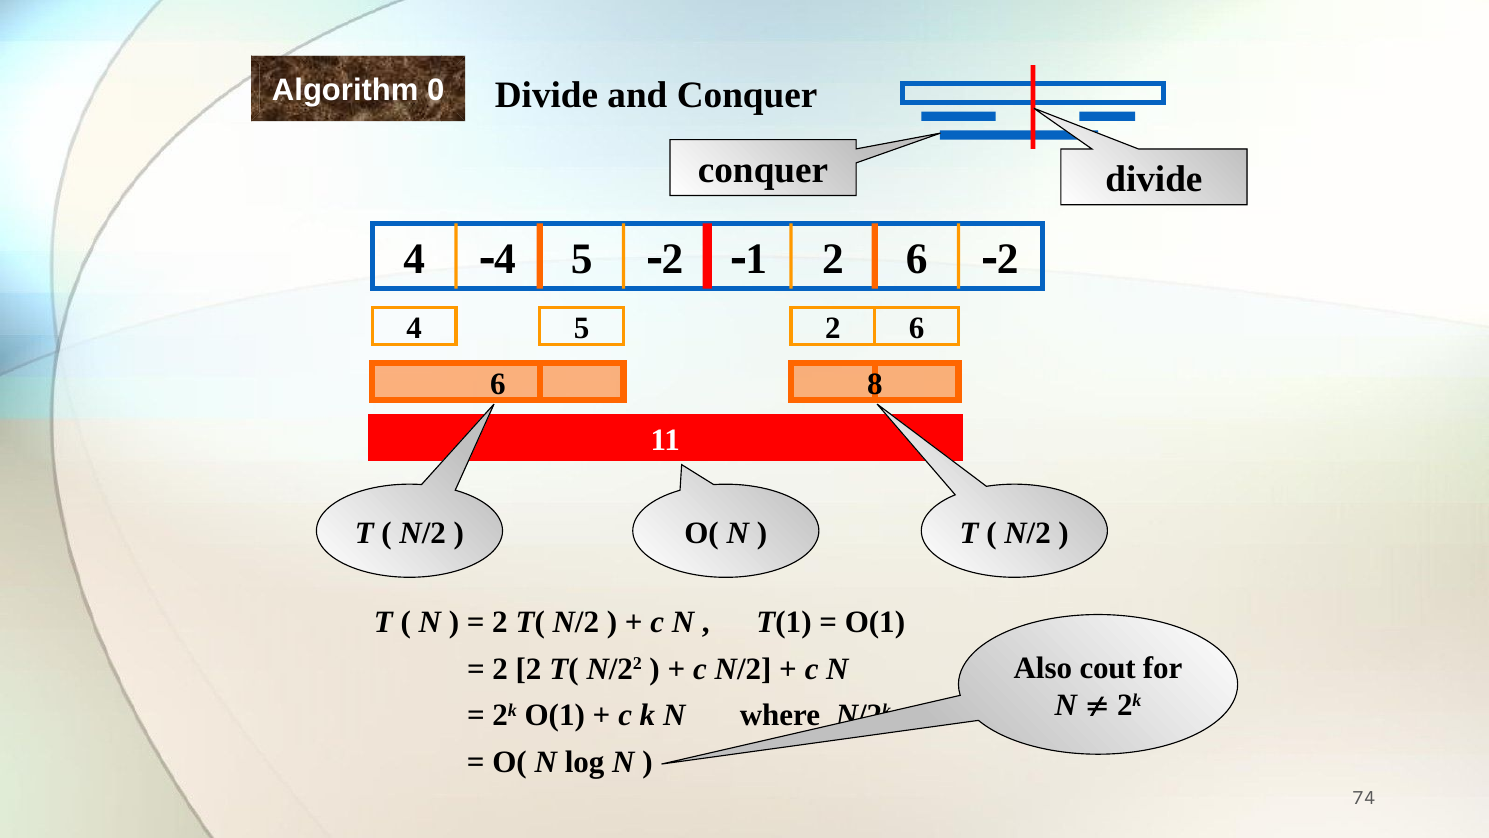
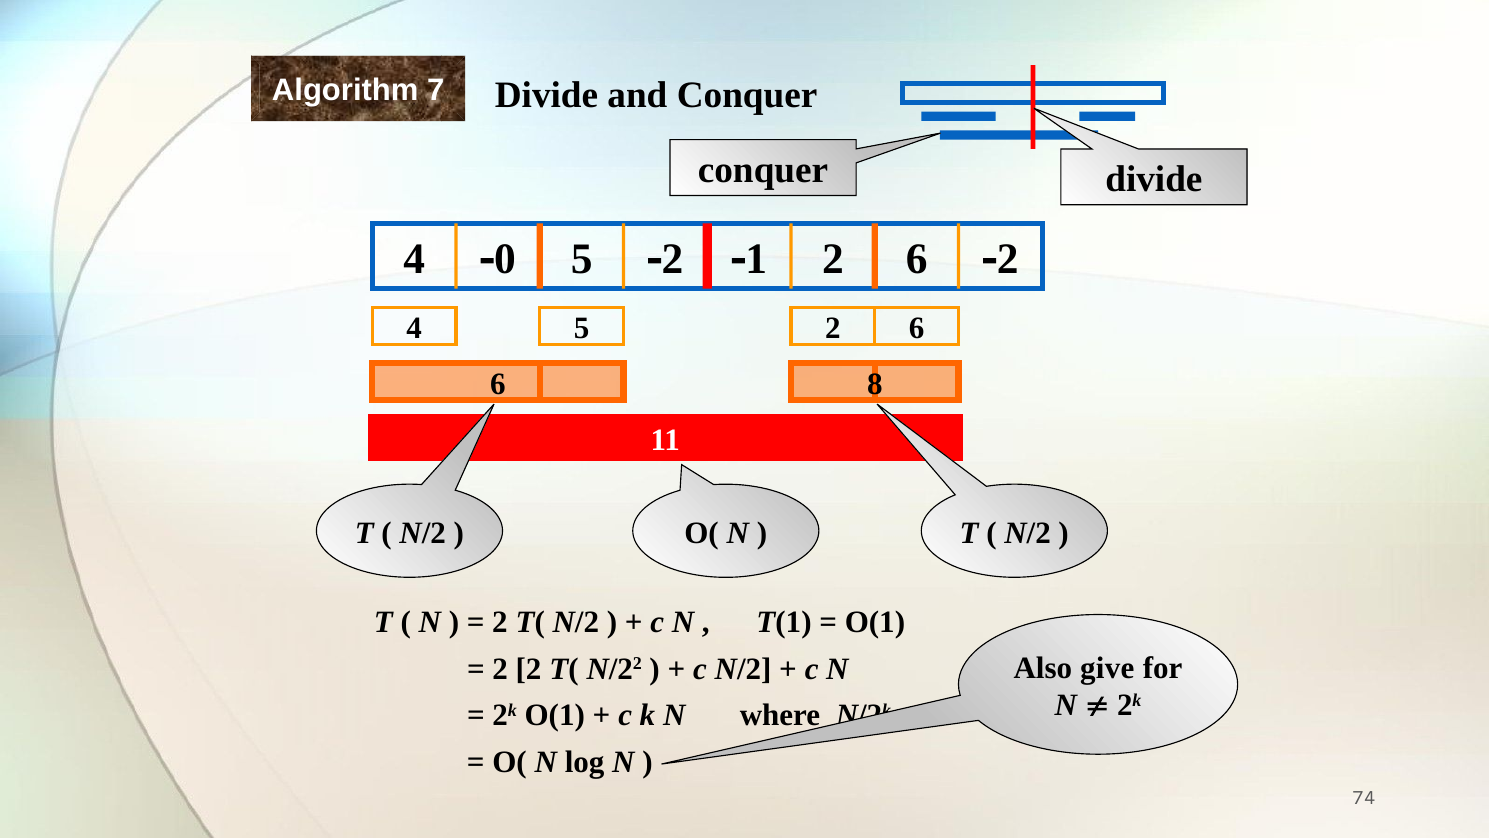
0: 0 -> 7
4 at (505, 259): 4 -> 0
cout: cout -> give
